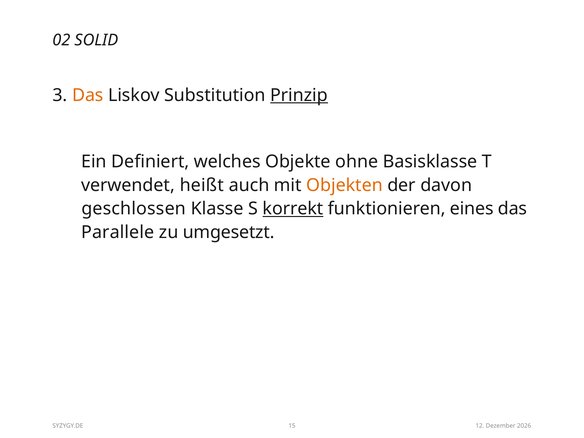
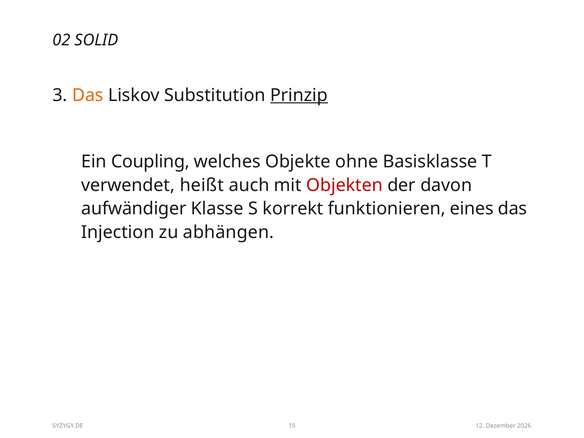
Definiert: Definiert -> Coupling
Objekten colour: orange -> red
geschlossen: geschlossen -> aufwändiger
korrekt underline: present -> none
Parallele: Parallele -> Injection
umgesetzt: umgesetzt -> abhängen
